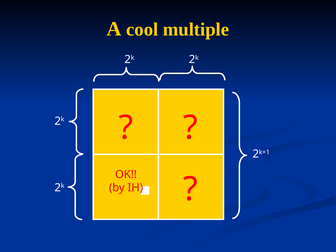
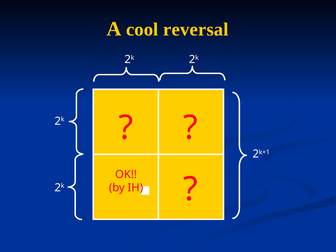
multiple: multiple -> reversal
